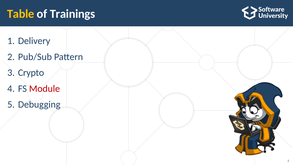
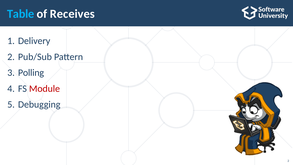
Table colour: yellow -> light blue
Trainings: Trainings -> Receives
Crypto: Crypto -> Polling
